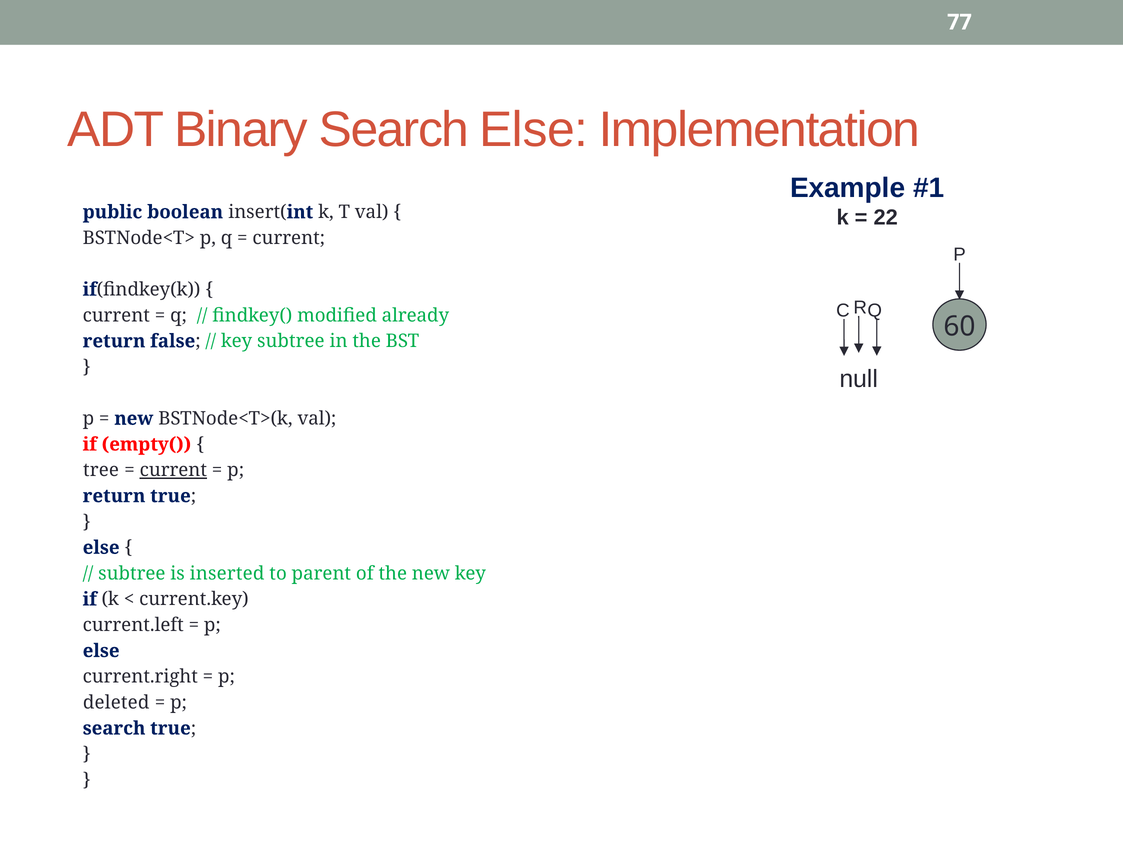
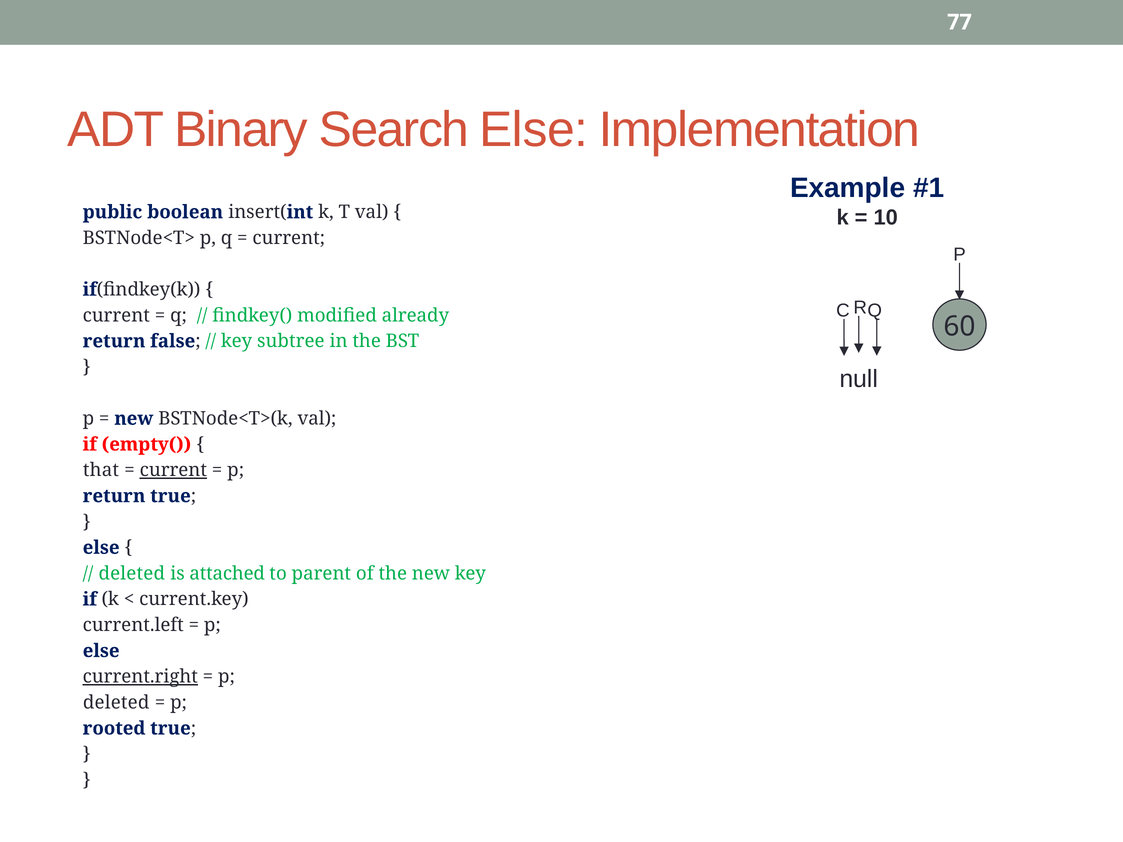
22: 22 -> 10
tree: tree -> that
subtree at (132, 574): subtree -> deleted
inserted: inserted -> attached
current.right underline: none -> present
search at (114, 729): search -> rooted
